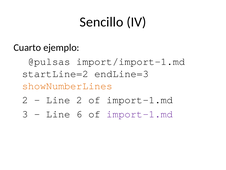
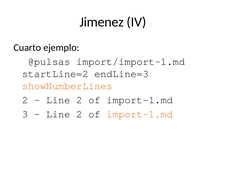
Sencillo: Sencillo -> Jimenez
6 at (79, 114): 6 -> 2
import-1.md at (140, 114) colour: purple -> orange
